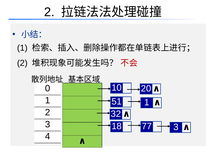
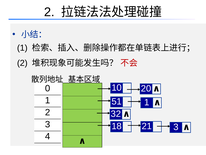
77: 77 -> 21
